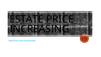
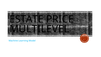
INCREASING: INCREASING -> MULTILEVEL
